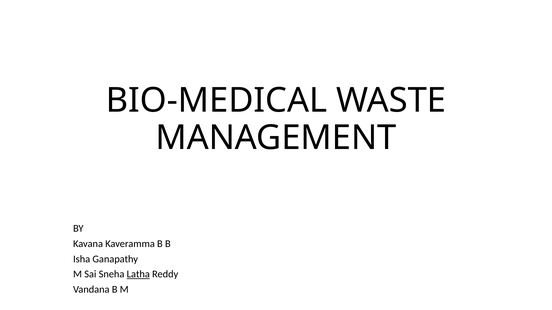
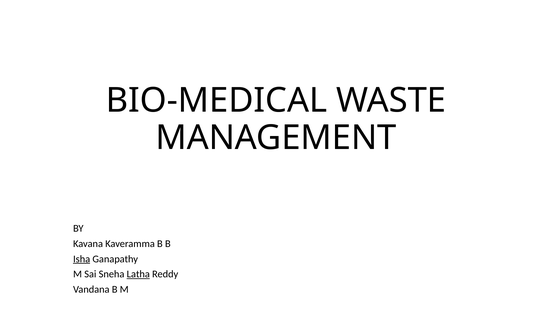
Isha underline: none -> present
